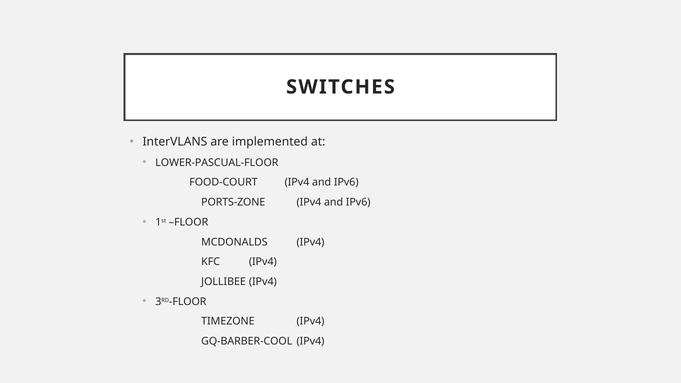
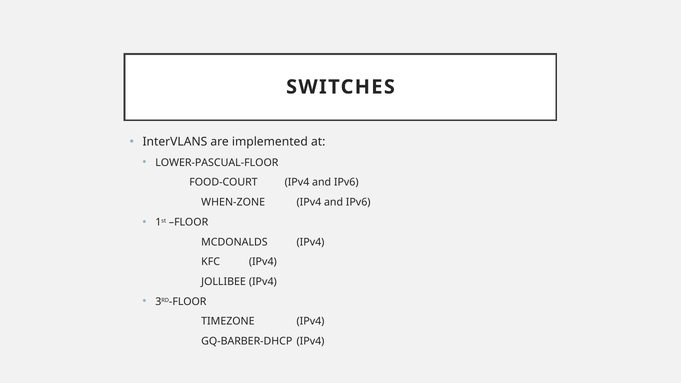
PORTS-ZONE: PORTS-ZONE -> WHEN-ZONE
GQ-BARBER-COOL: GQ-BARBER-COOL -> GQ-BARBER-DHCP
